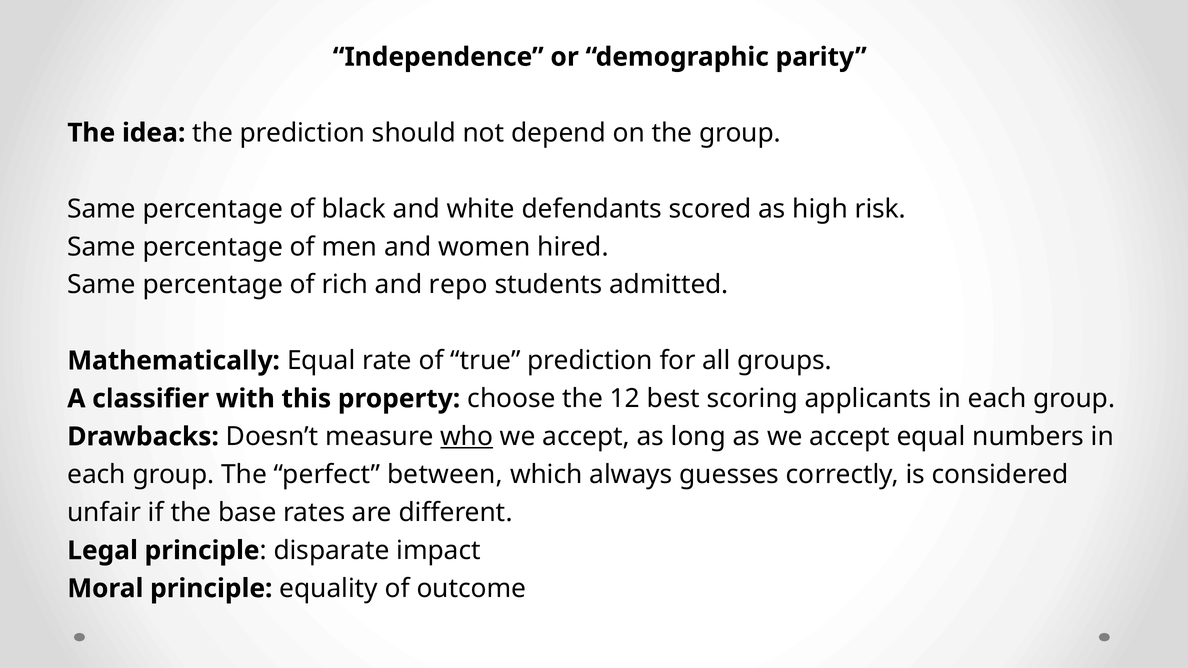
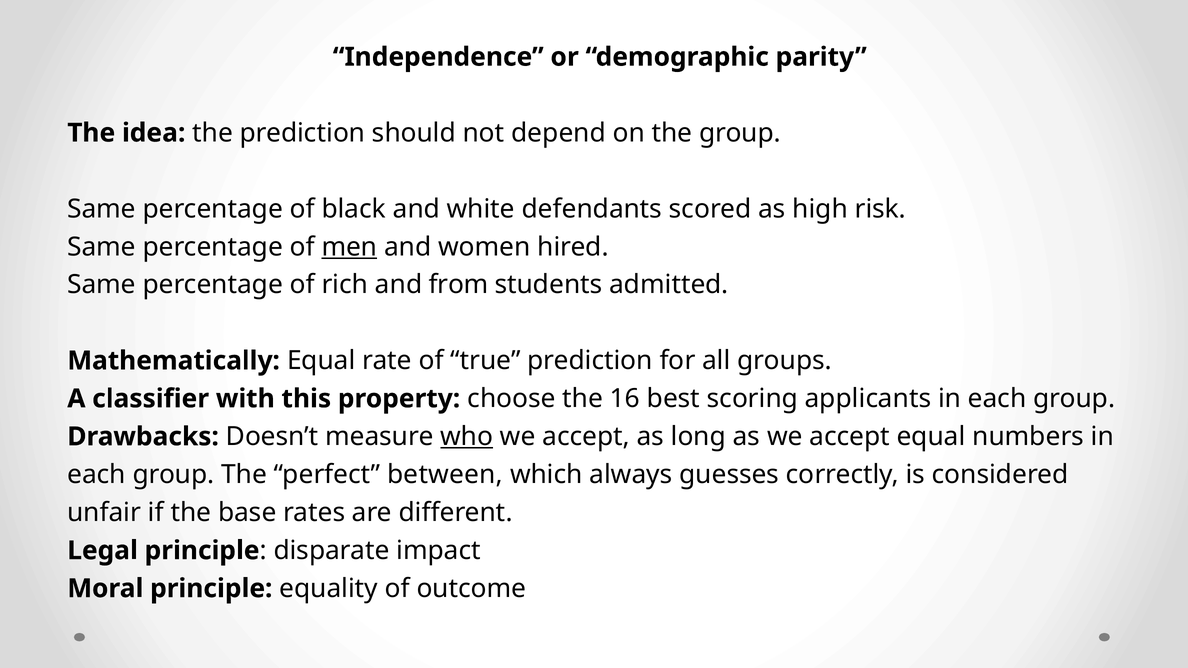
men underline: none -> present
repo: repo -> from
12: 12 -> 16
